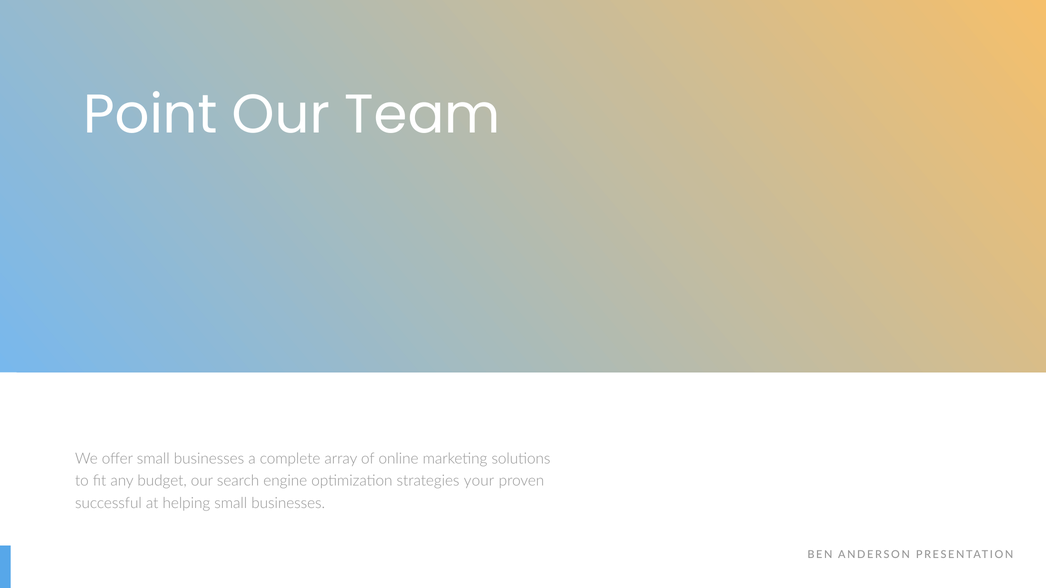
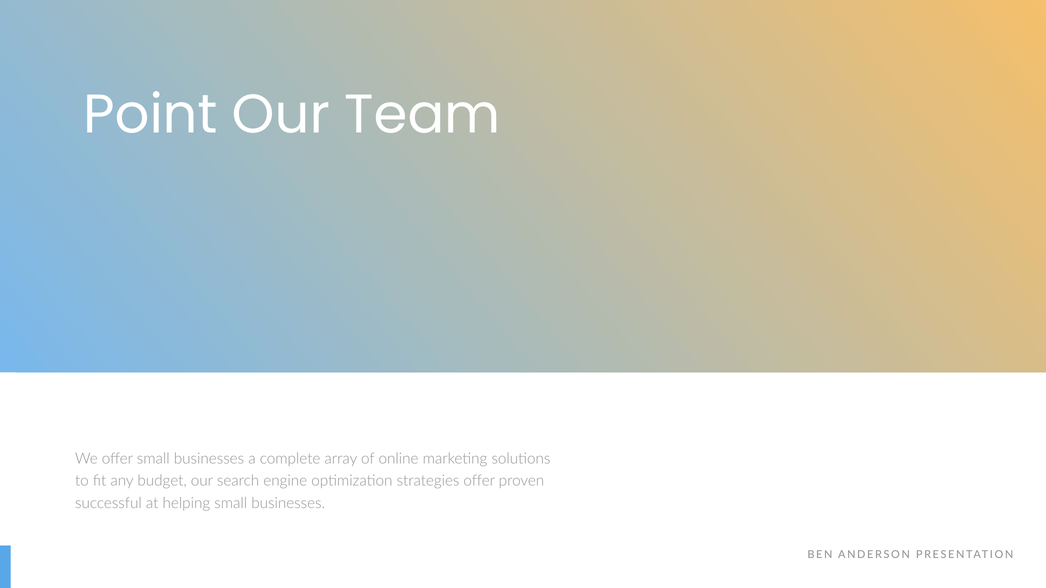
strategies your: your -> offer
